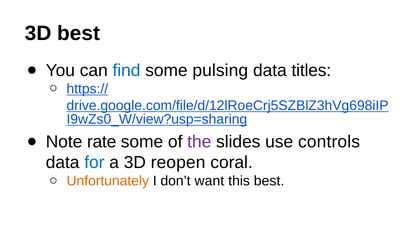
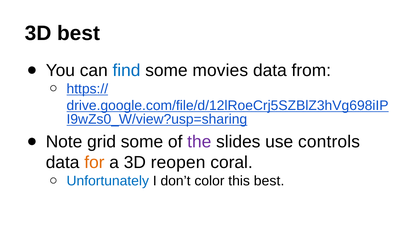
pulsing: pulsing -> movies
titles: titles -> from
rate: rate -> grid
for colour: blue -> orange
Unfortunately colour: orange -> blue
want: want -> color
